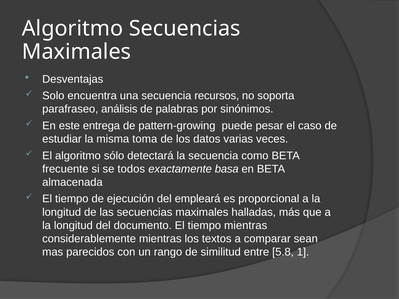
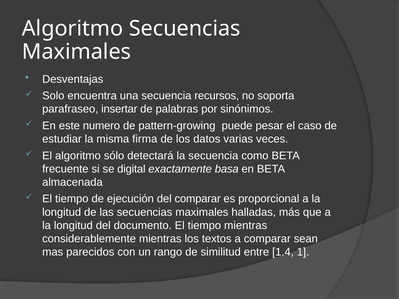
análisis: análisis -> insertar
entrega: entrega -> numero
toma: toma -> firma
todos: todos -> digital
del empleará: empleará -> comparar
5.8: 5.8 -> 1.4
